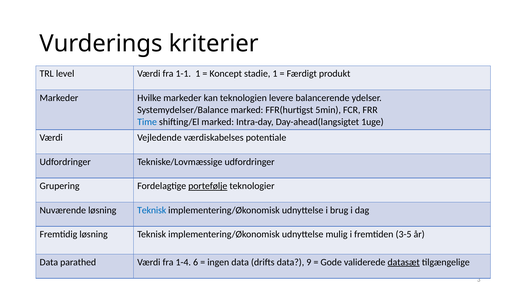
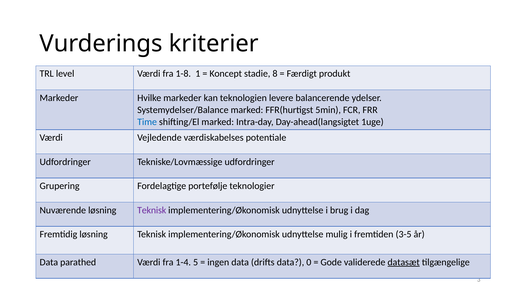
1-1: 1-1 -> 1-8
stadie 1: 1 -> 8
portefølje underline: present -> none
Teknisk at (152, 210) colour: blue -> purple
6: 6 -> 5
9: 9 -> 0
